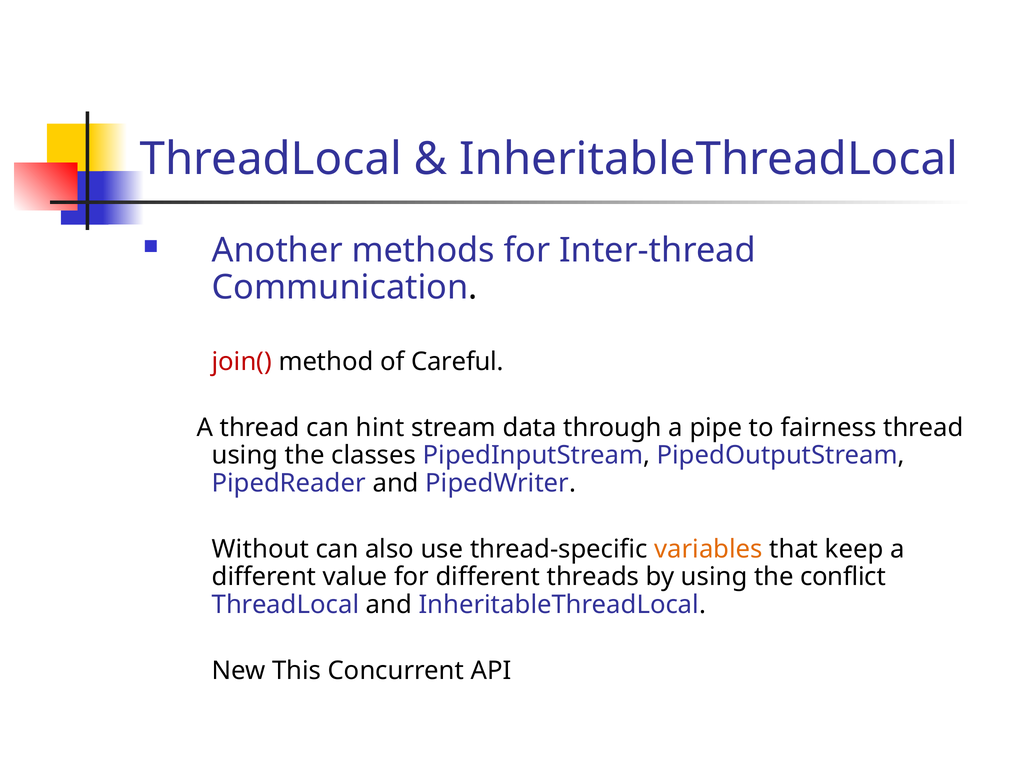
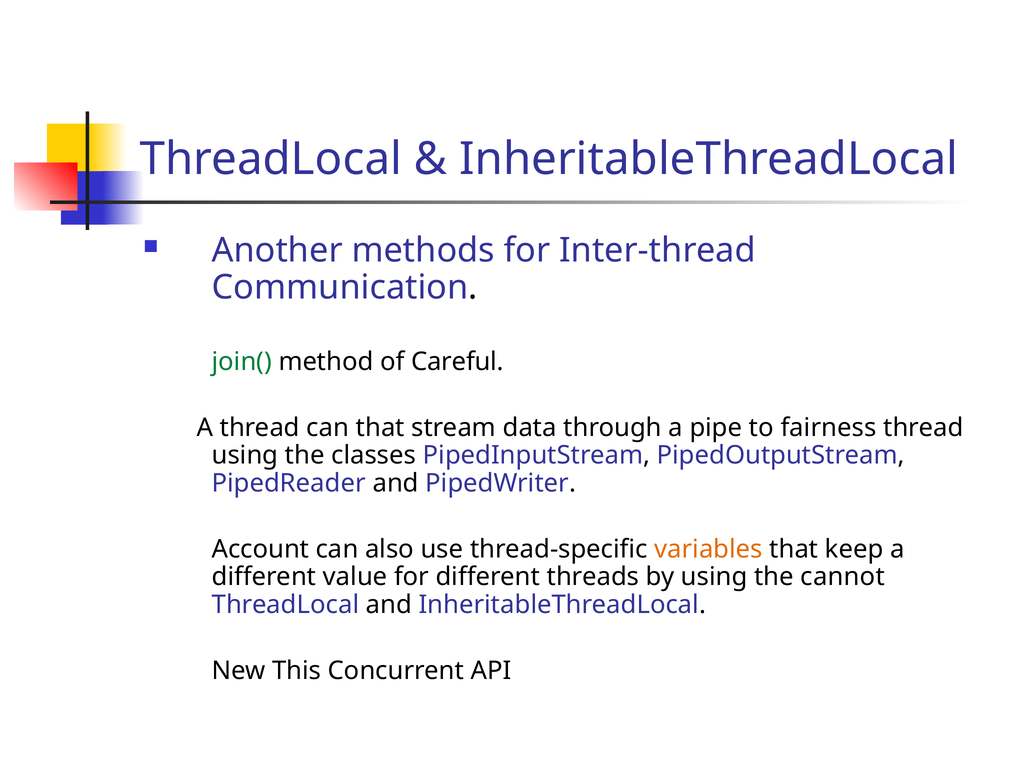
join( colour: red -> green
can hint: hint -> that
Without: Without -> Account
conflict: conflict -> cannot
